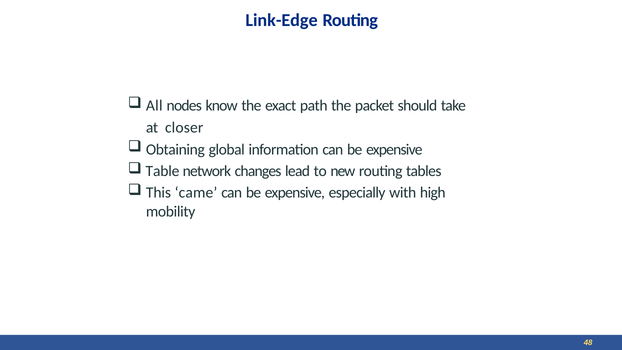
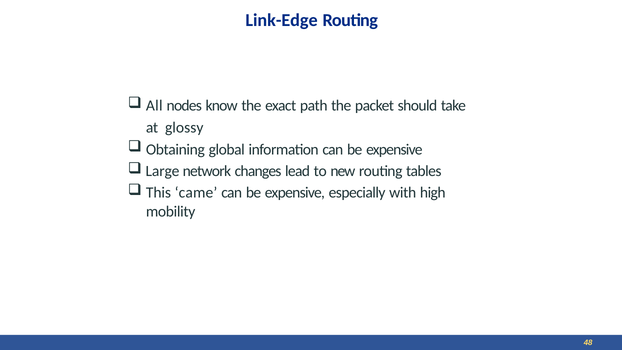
closer: closer -> glossy
Table: Table -> Large
